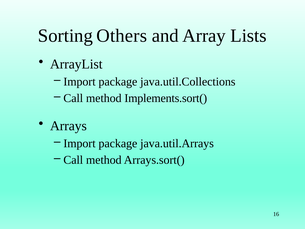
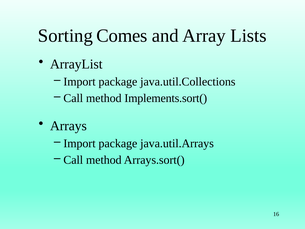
Others: Others -> Comes
